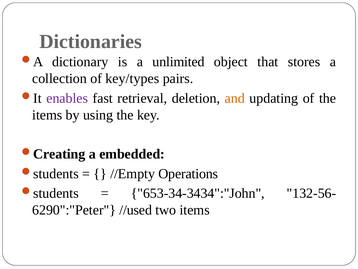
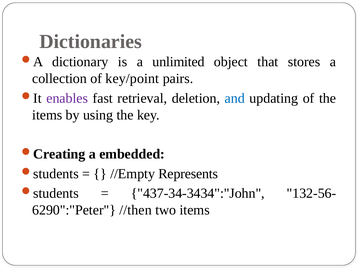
key/types: key/types -> key/point
and colour: orange -> blue
Operations: Operations -> Represents
653-34-3434":"John: 653-34-3434":"John -> 437-34-3434":"John
//used: //used -> //then
